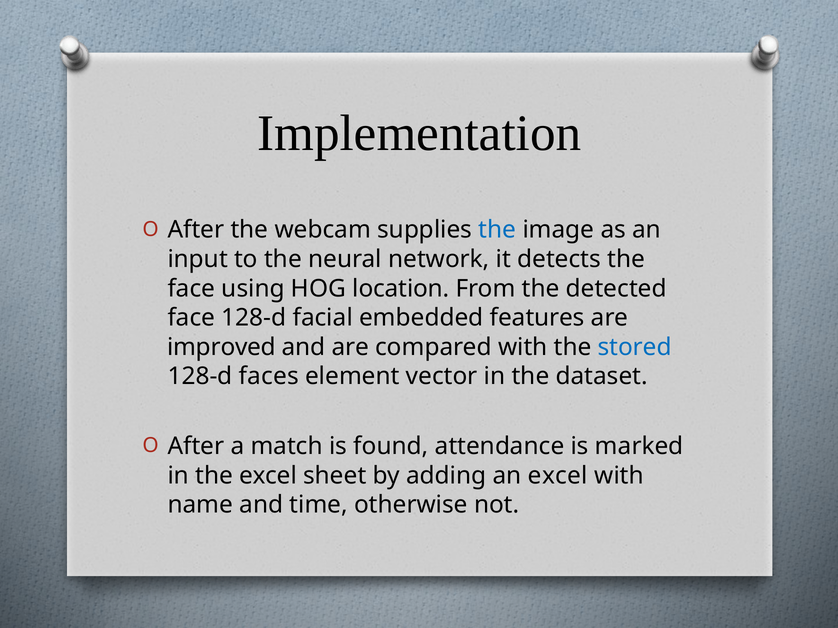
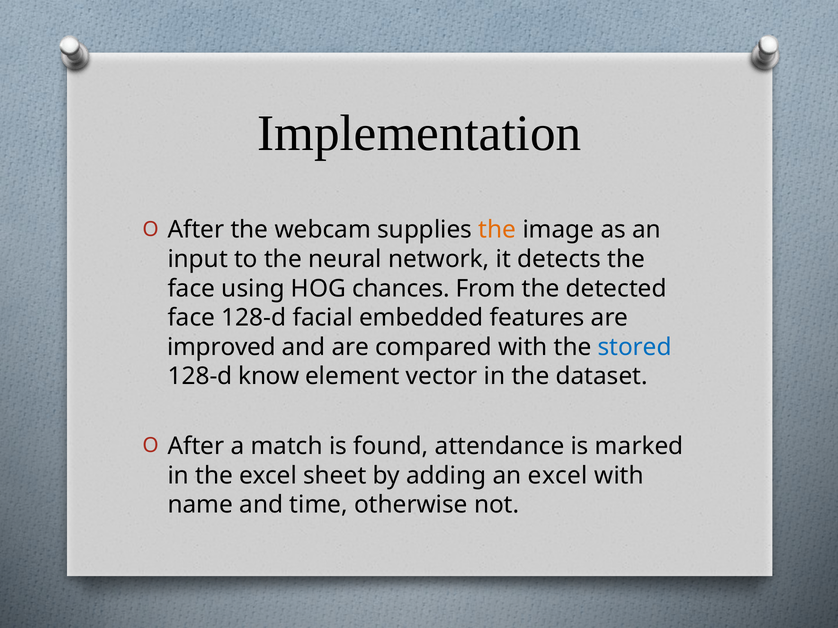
the at (497, 230) colour: blue -> orange
location: location -> chances
faces: faces -> know
